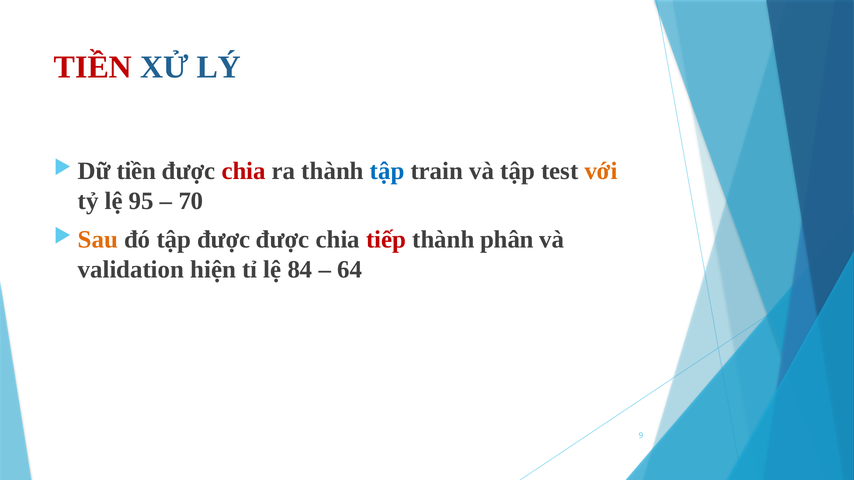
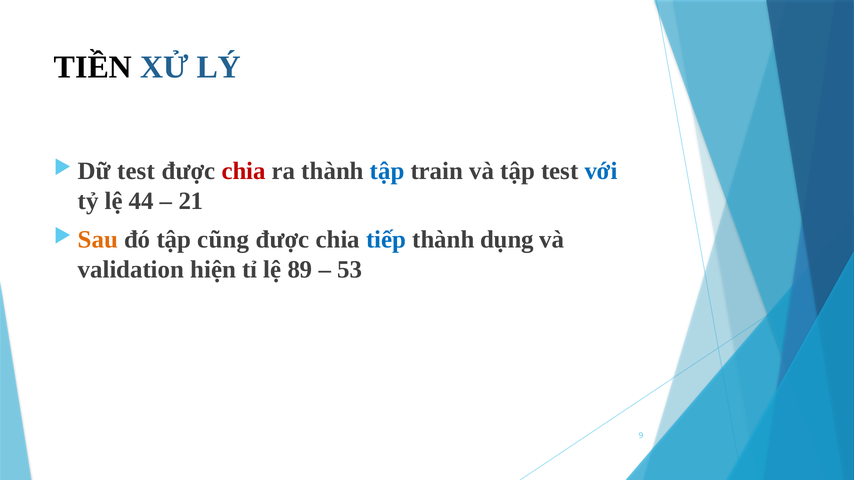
TIỀN at (93, 67) colour: red -> black
Dữ tiền: tiền -> test
với colour: orange -> blue
95: 95 -> 44
70: 70 -> 21
tập được: được -> cũng
tiếp colour: red -> blue
phân: phân -> dụng
84: 84 -> 89
64: 64 -> 53
